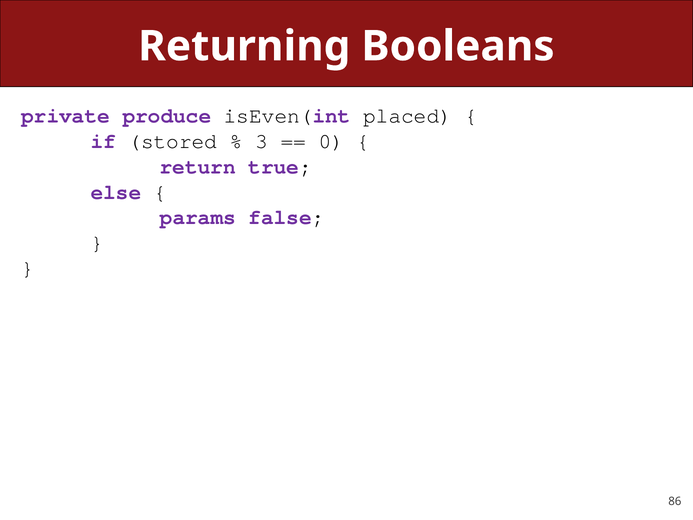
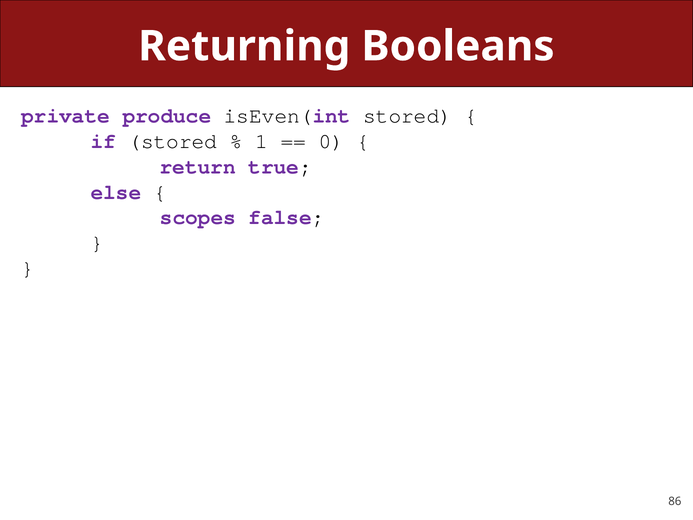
isEven(int placed: placed -> stored
3: 3 -> 1
params: params -> scopes
